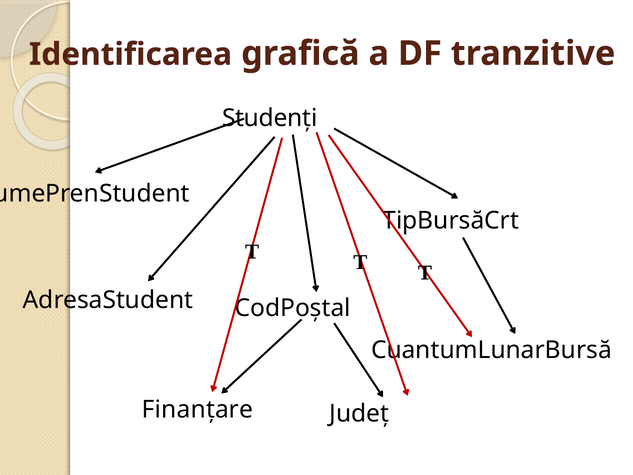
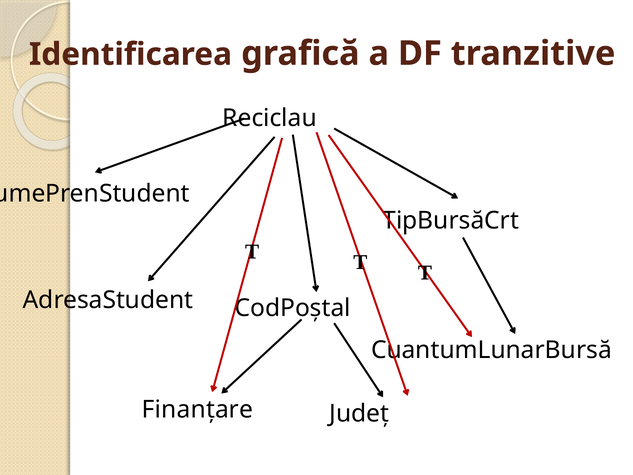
Studenţi: Studenţi -> Reciclau
